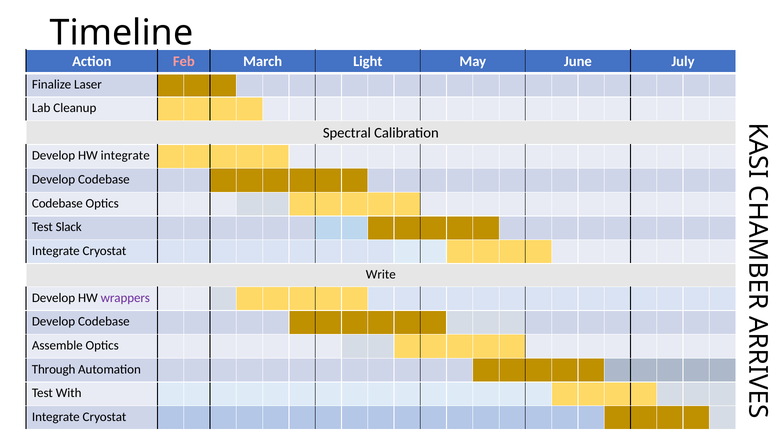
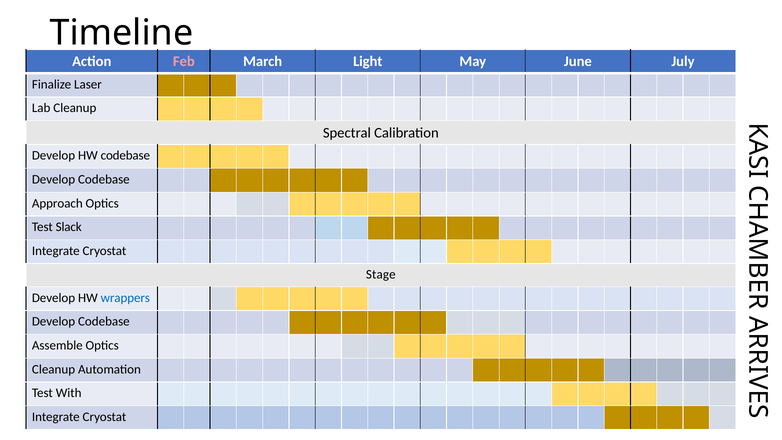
HW integrate: integrate -> codebase
Codebase at (57, 203): Codebase -> Approach
Write: Write -> Stage
wrappers colour: purple -> blue
Through at (54, 369): Through -> Cleanup
